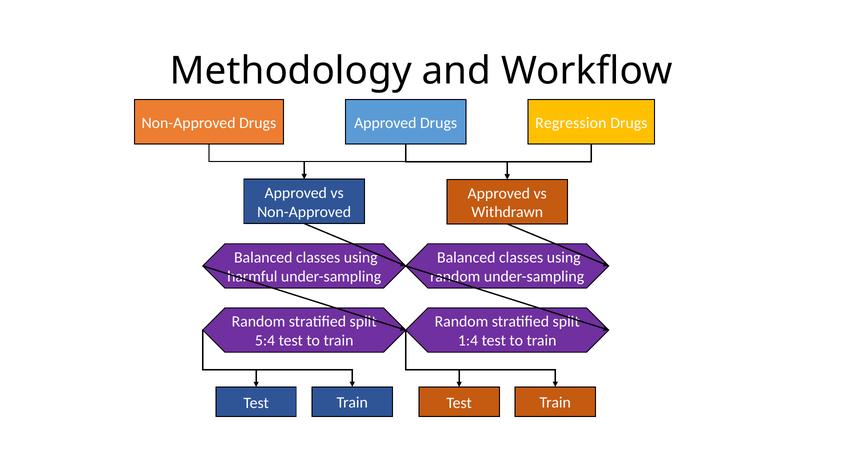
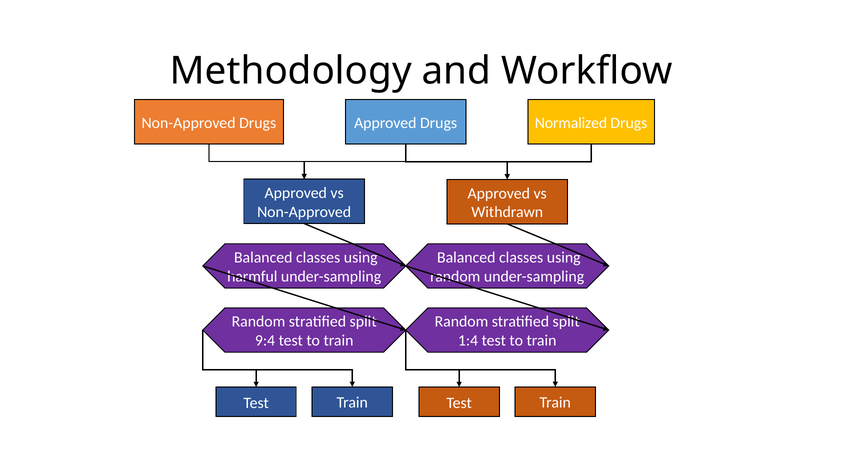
Regression: Regression -> Normalized
5:4: 5:4 -> 9:4
